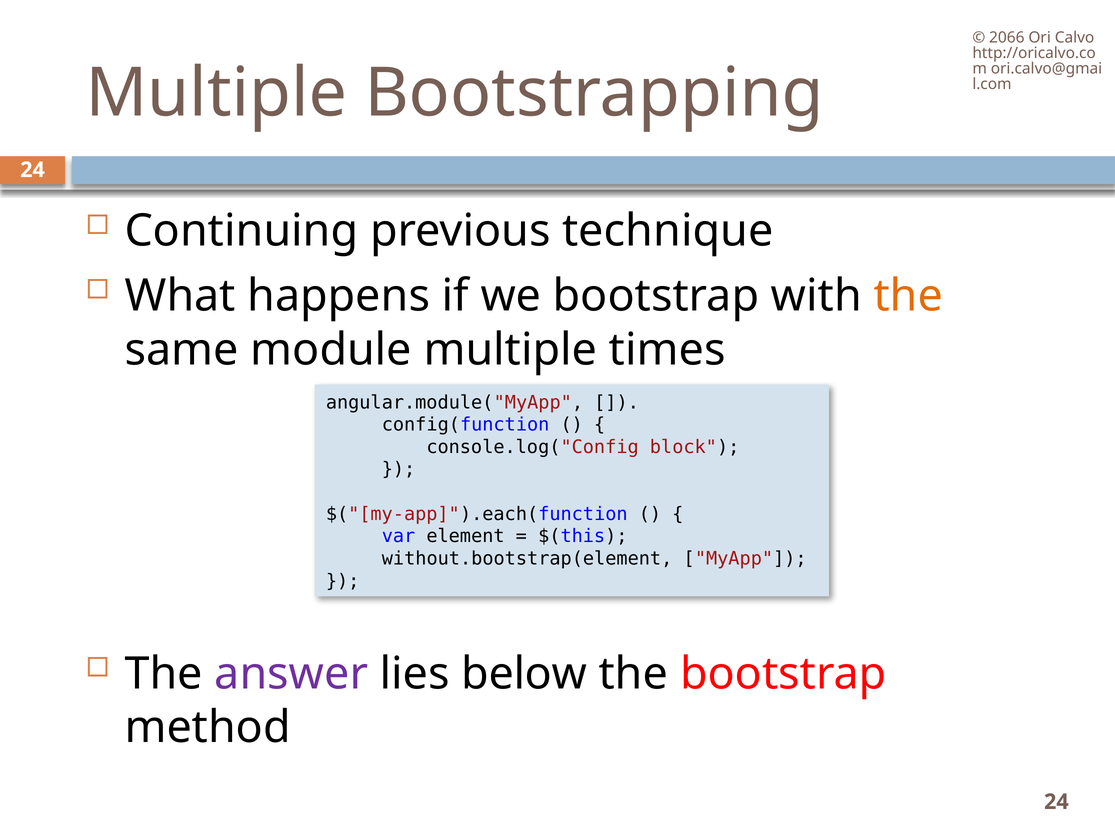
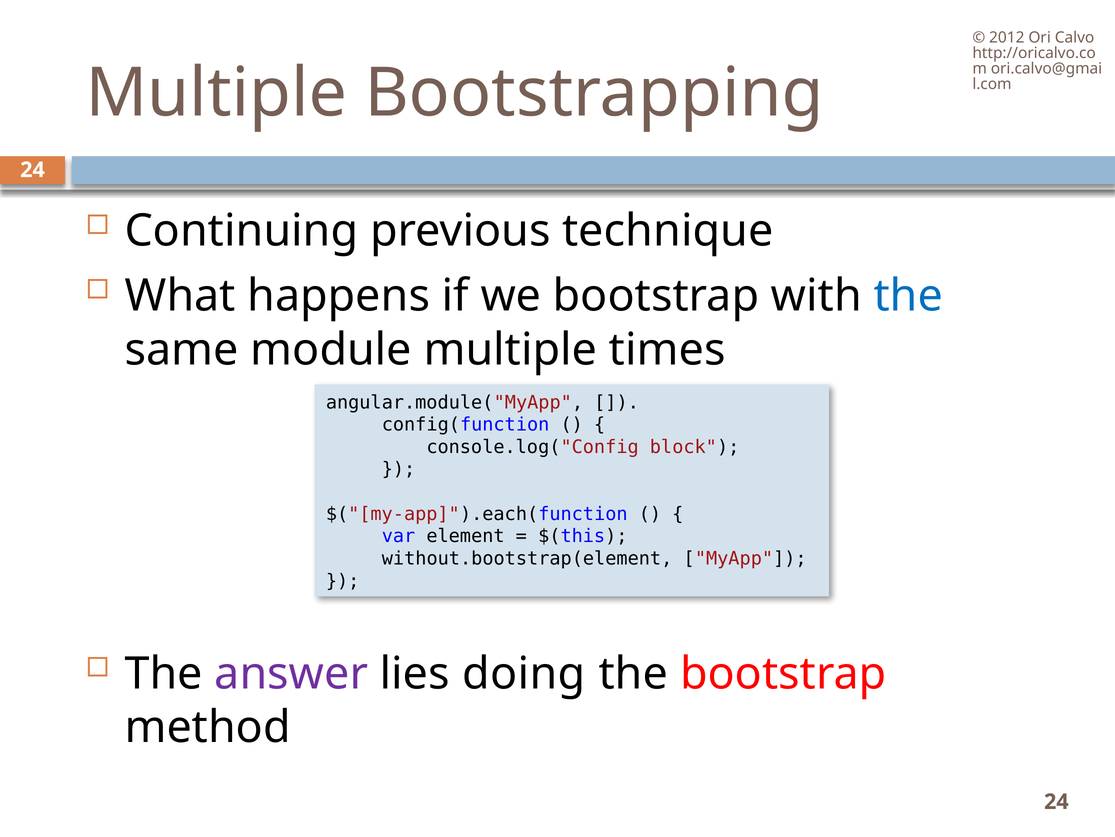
2066: 2066 -> 2012
the at (908, 295) colour: orange -> blue
below: below -> doing
